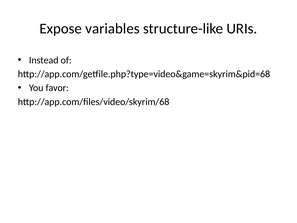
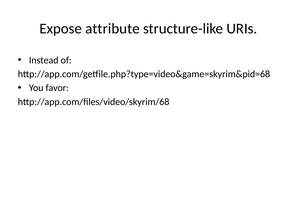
variables: variables -> attribute
